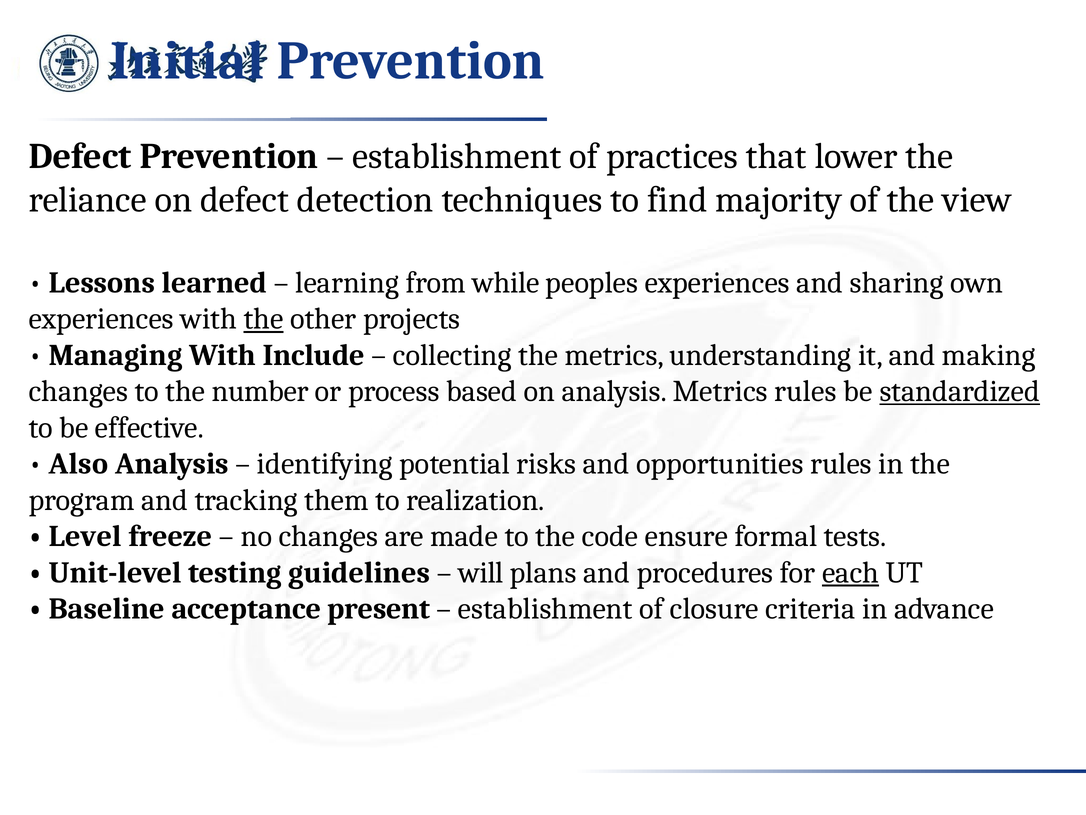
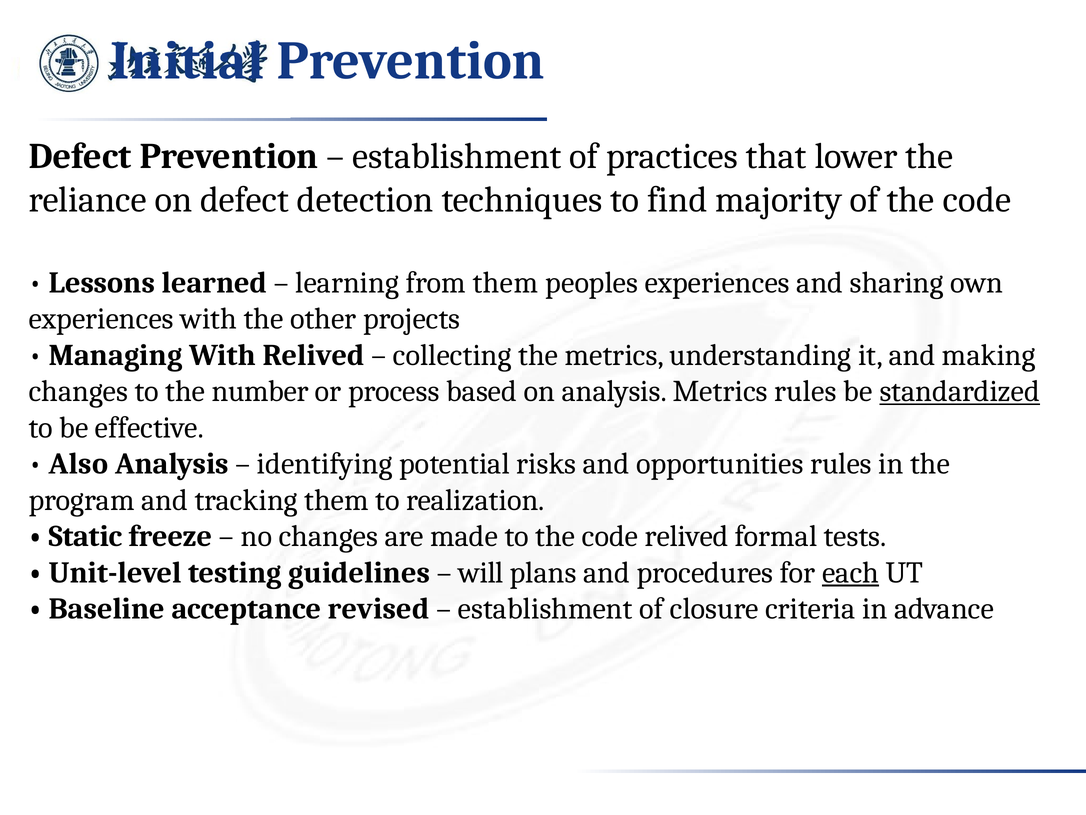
of the view: view -> code
from while: while -> them
the at (264, 319) underline: present -> none
With Include: Include -> Relived
Level: Level -> Static
code ensure: ensure -> relived
present: present -> revised
